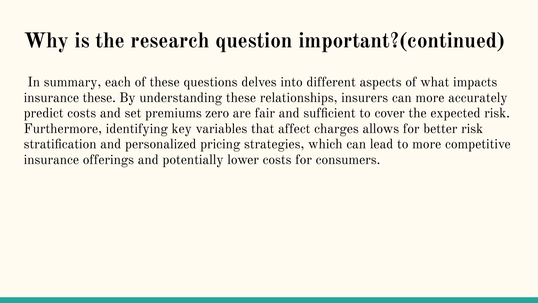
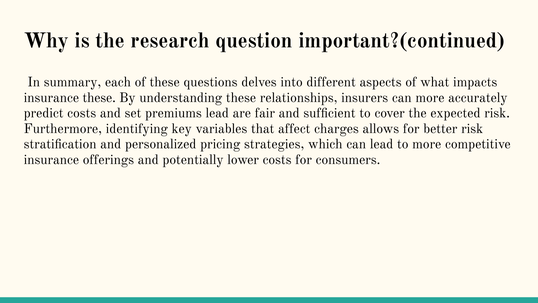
premiums zero: zero -> lead
